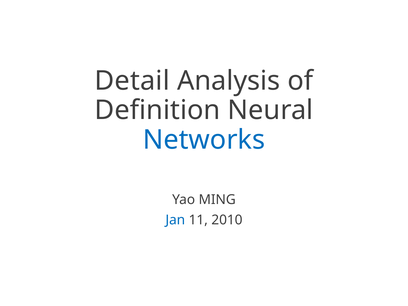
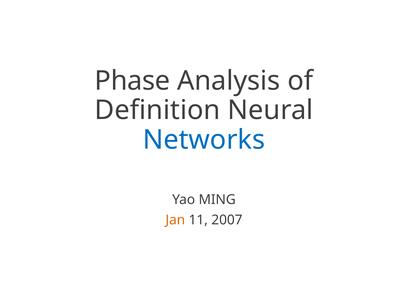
Detail: Detail -> Phase
Jan colour: blue -> orange
2010: 2010 -> 2007
